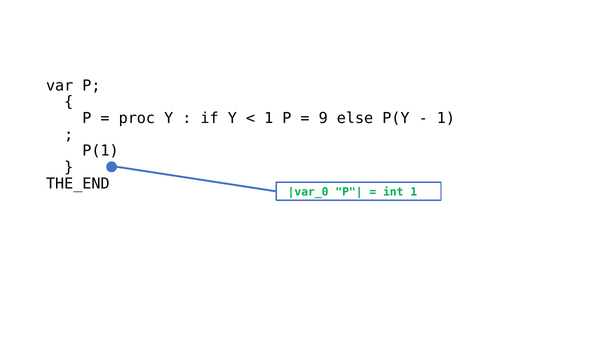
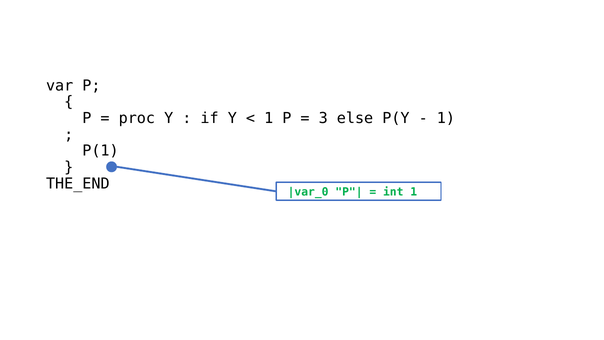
9: 9 -> 3
